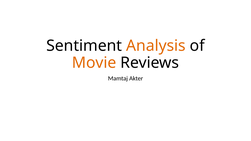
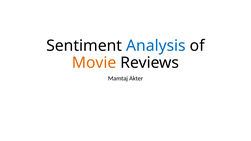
Analysis colour: orange -> blue
